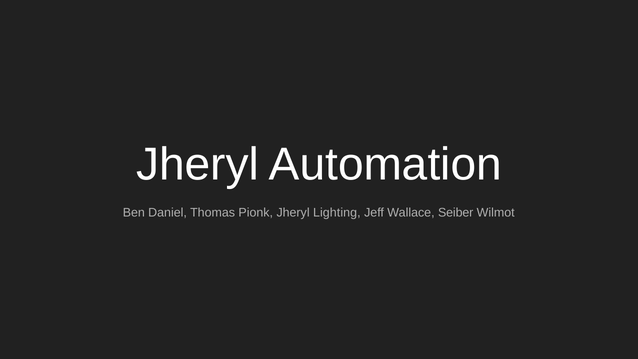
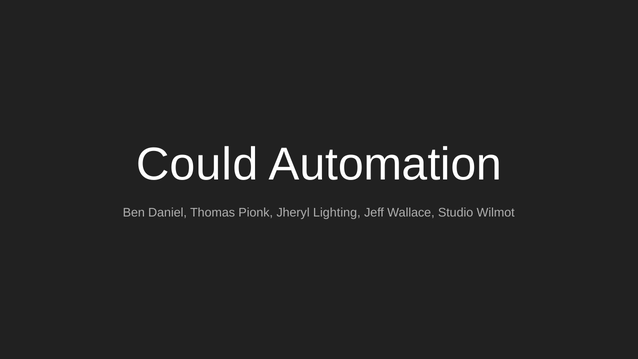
Jheryl at (197, 164): Jheryl -> Could
Seiber: Seiber -> Studio
